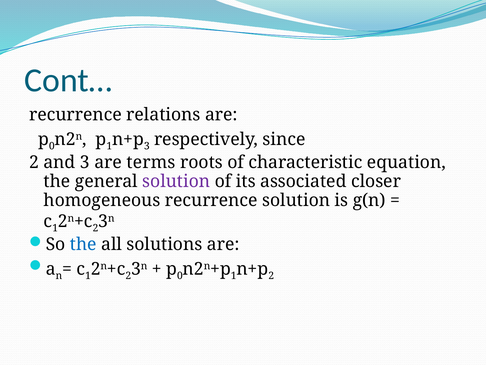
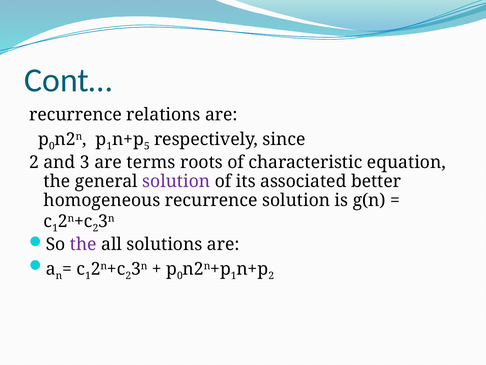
3 at (147, 146): 3 -> 5
closer: closer -> better
the at (83, 244) colour: blue -> purple
